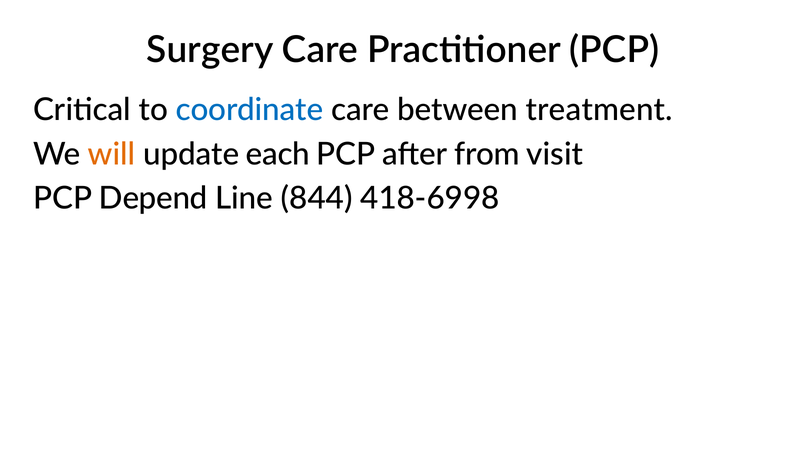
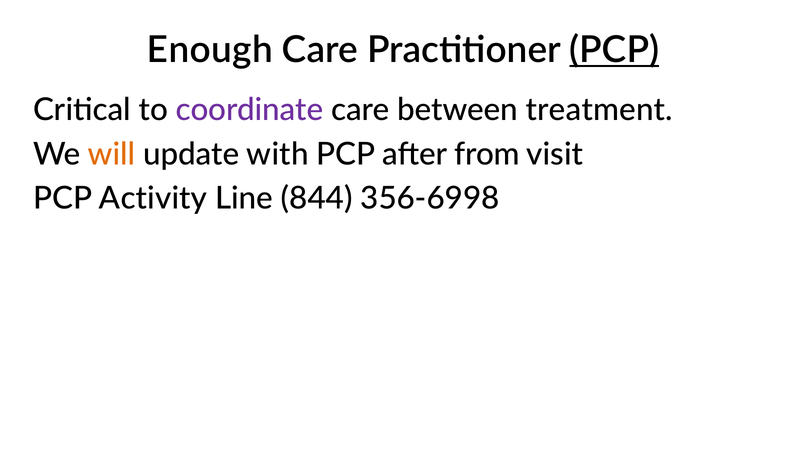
Surgery: Surgery -> Enough
PCP at (614, 50) underline: none -> present
coordinate colour: blue -> purple
each: each -> with
Depend: Depend -> Activity
418-6998: 418-6998 -> 356-6998
